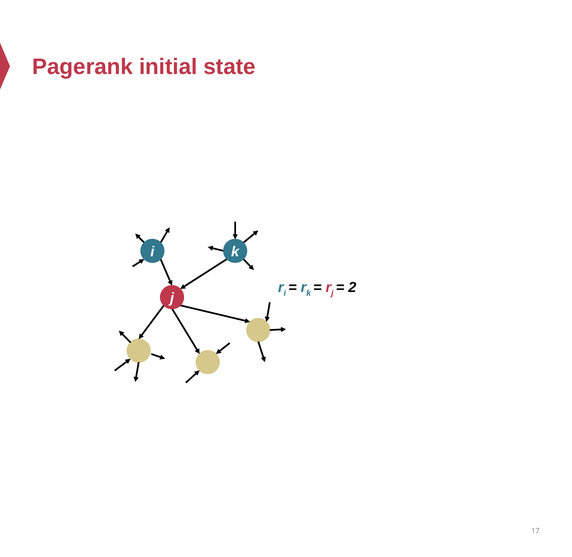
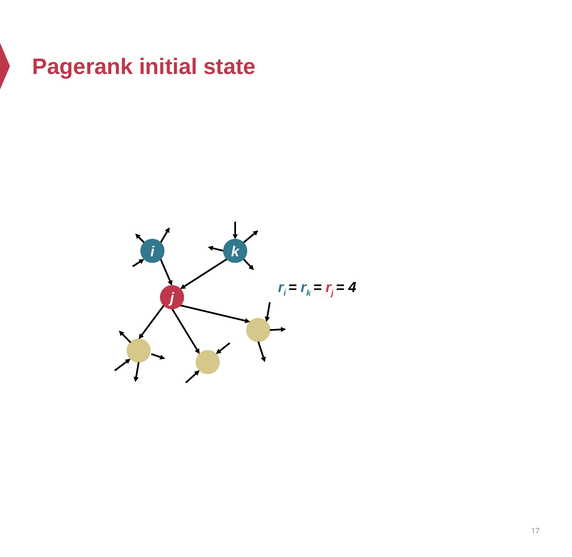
2: 2 -> 4
